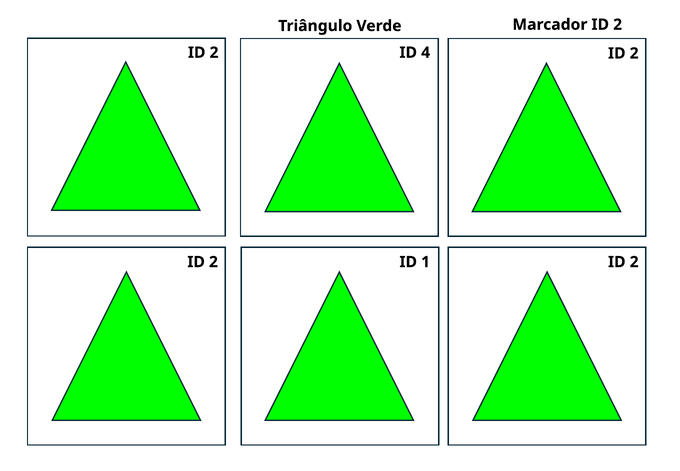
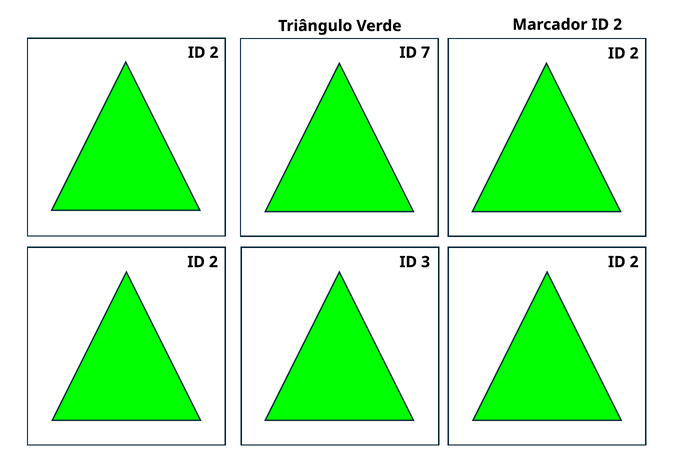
4: 4 -> 7
1: 1 -> 3
